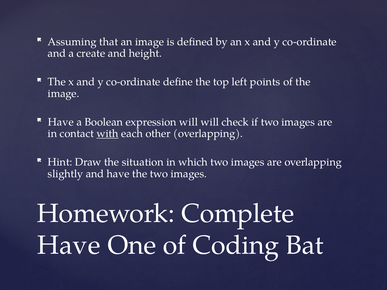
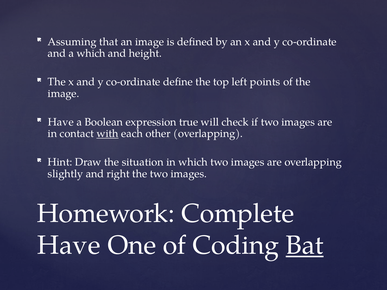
a create: create -> which
expression will: will -> true
and have: have -> right
Bat underline: none -> present
